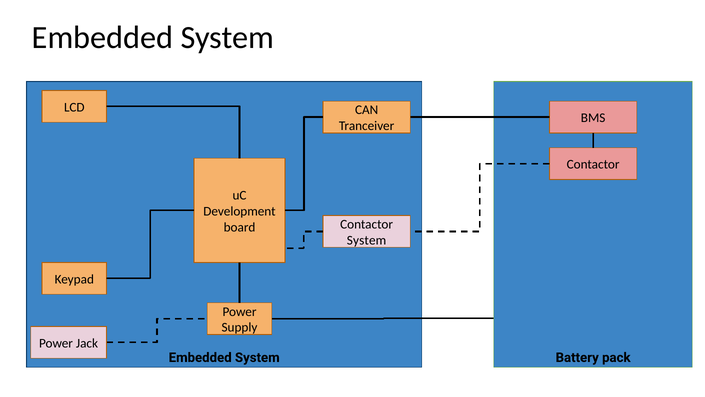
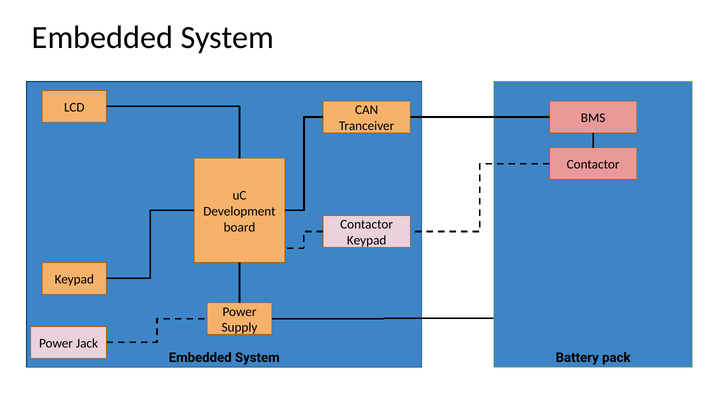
System at (367, 240): System -> Keypad
